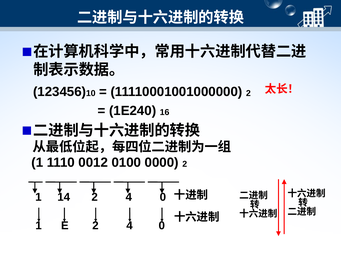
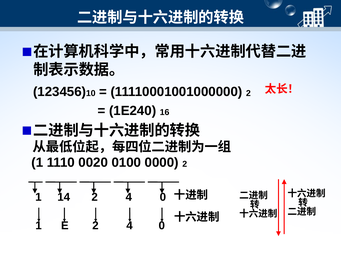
0012: 0012 -> 0020
